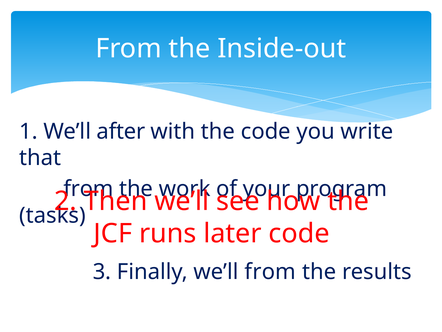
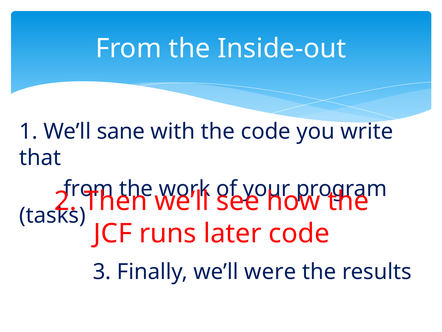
after: after -> sane
we’ll from: from -> were
